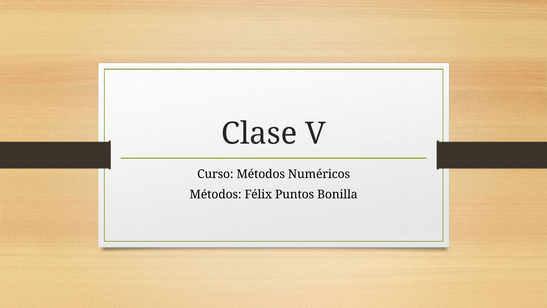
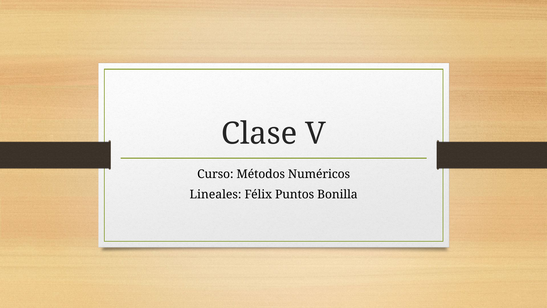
Métodos at (216, 194): Métodos -> Lineales
